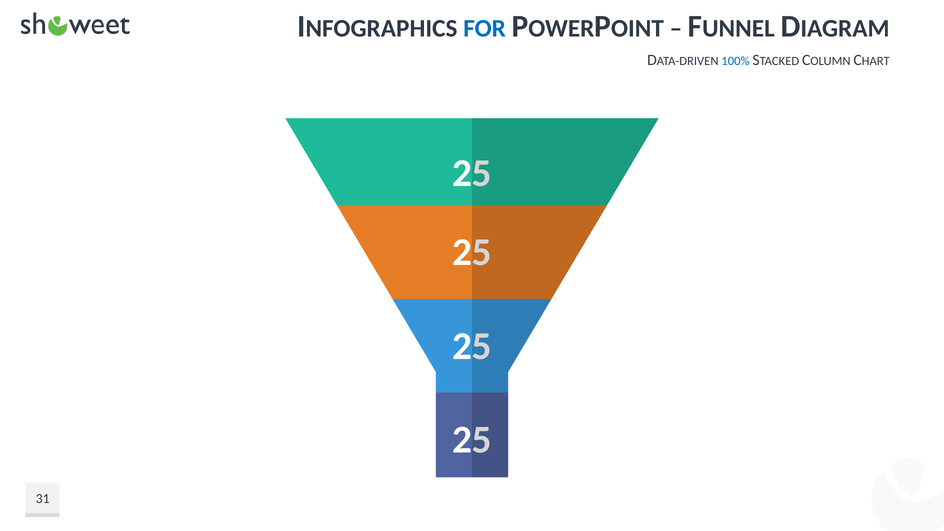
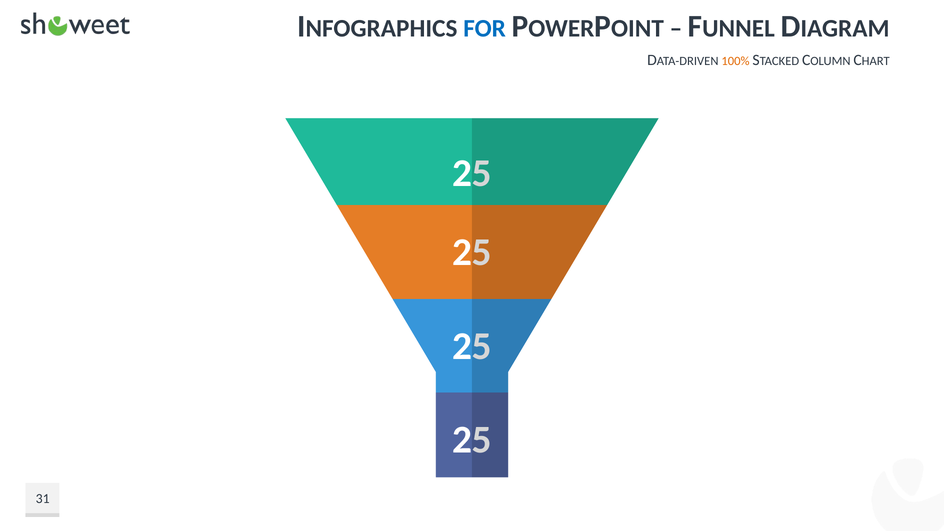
100% colour: blue -> orange
